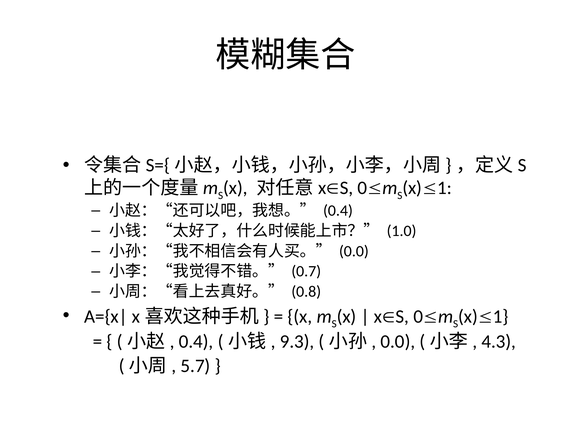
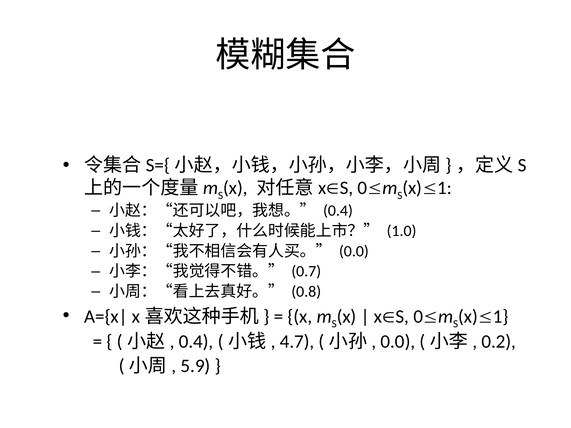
9.3: 9.3 -> 4.7
4.3: 4.3 -> 0.2
5.7: 5.7 -> 5.9
